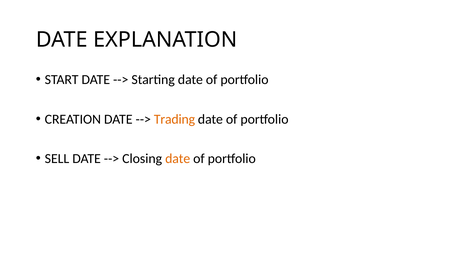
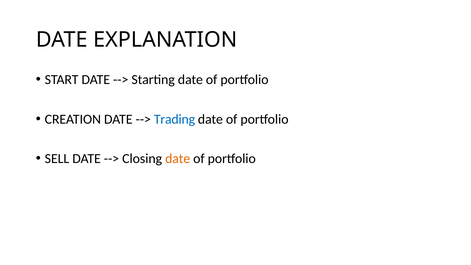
Trading colour: orange -> blue
